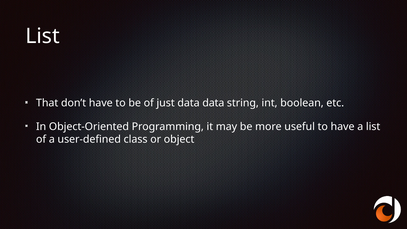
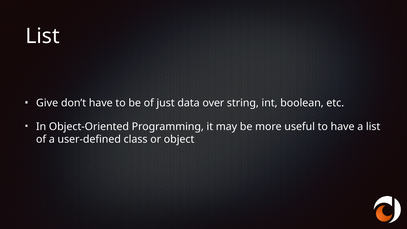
That: That -> Give
data data: data -> over
